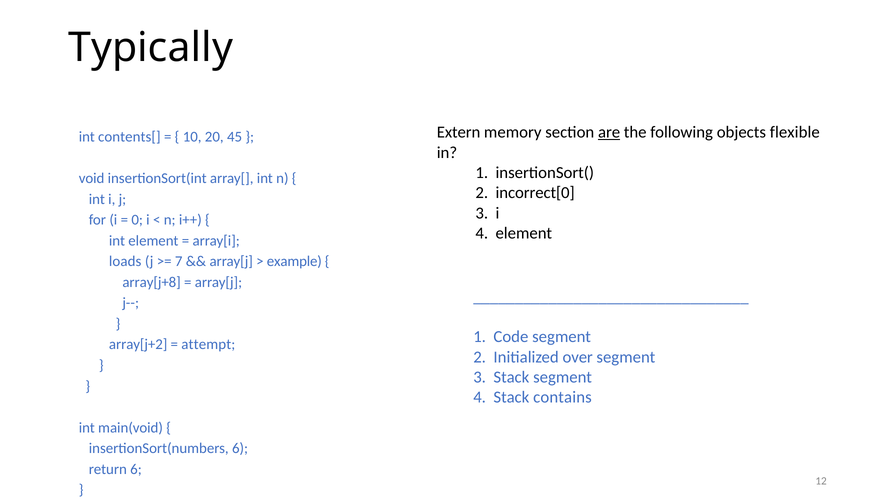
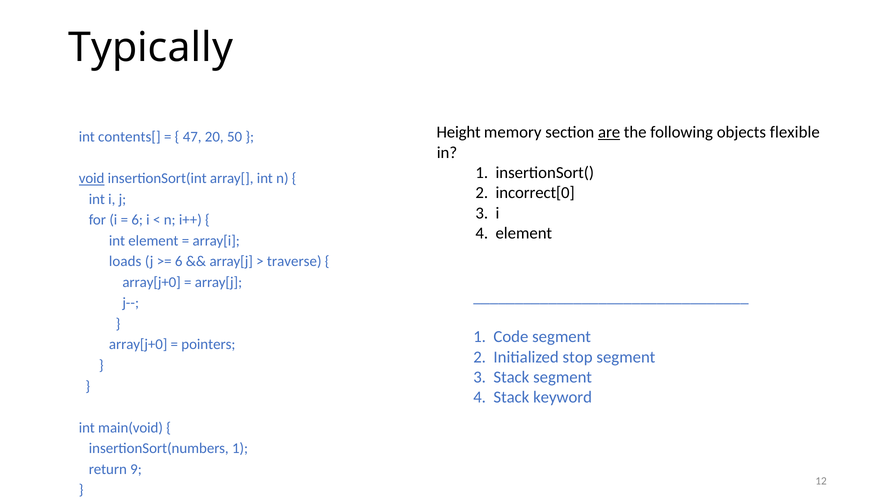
Extern: Extern -> Height
10: 10 -> 47
45: 45 -> 50
void underline: none -> present
0 at (137, 220): 0 -> 6
7 at (179, 261): 7 -> 6
example: example -> traverse
array[j+8 at (152, 282): array[j+8 -> array[j+0
array[j+2 at (138, 344): array[j+2 -> array[j+0
attempt: attempt -> pointers
over: over -> stop
contains: contains -> keyword
insertionSort(numbers 6: 6 -> 1
return 6: 6 -> 9
